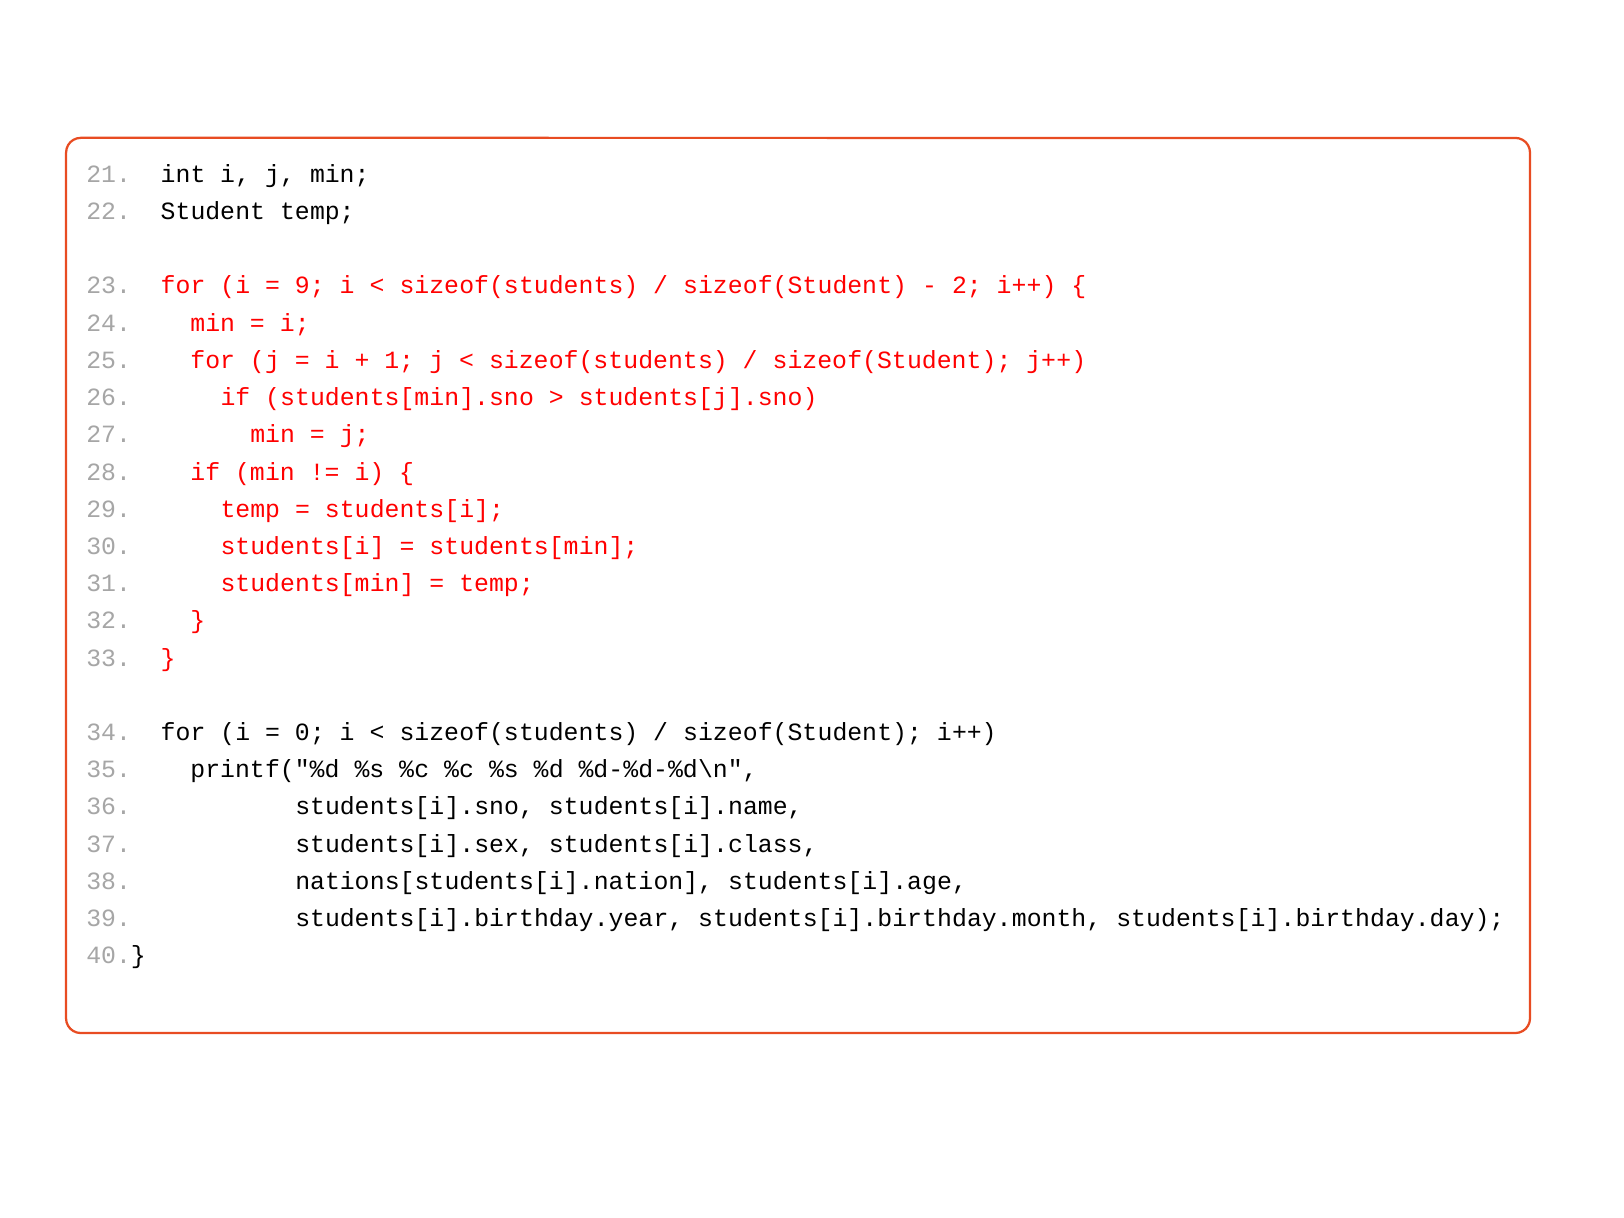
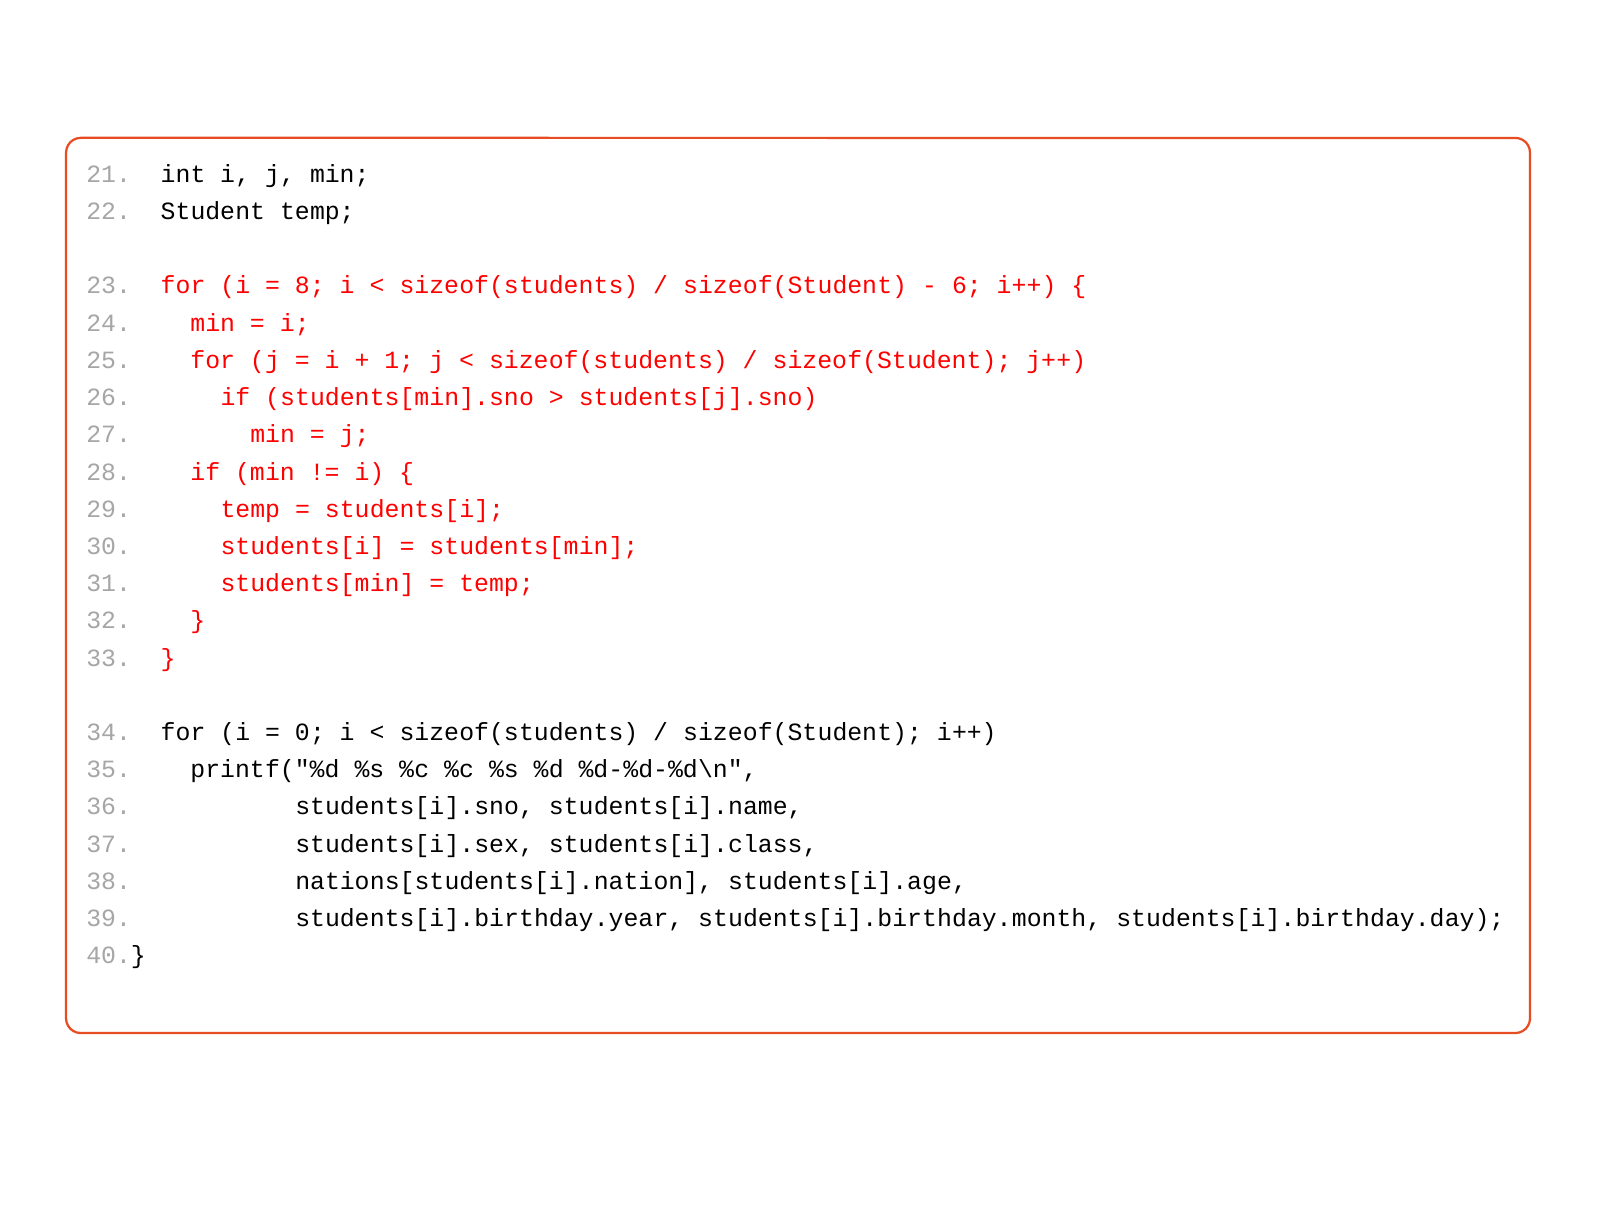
9: 9 -> 8
2: 2 -> 6
